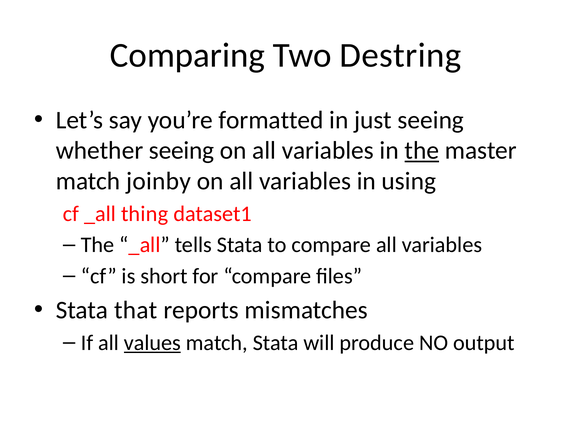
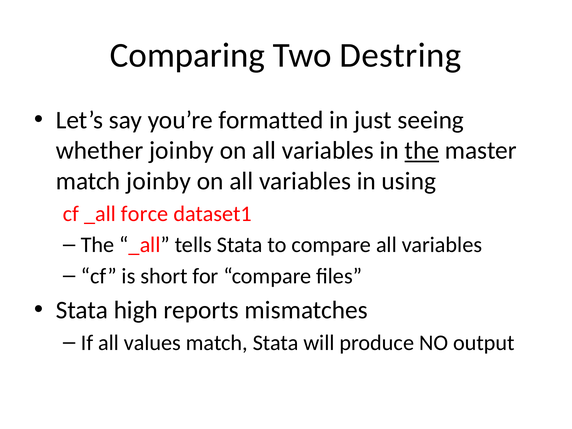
whether seeing: seeing -> joinby
thing: thing -> force
that: that -> high
values underline: present -> none
